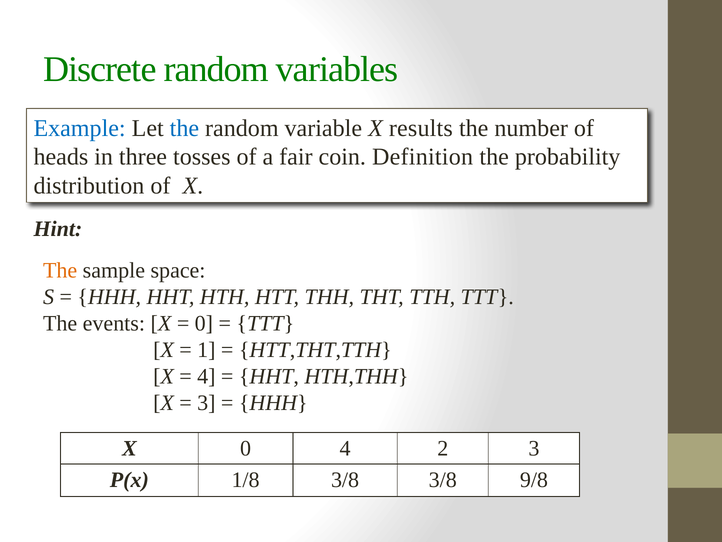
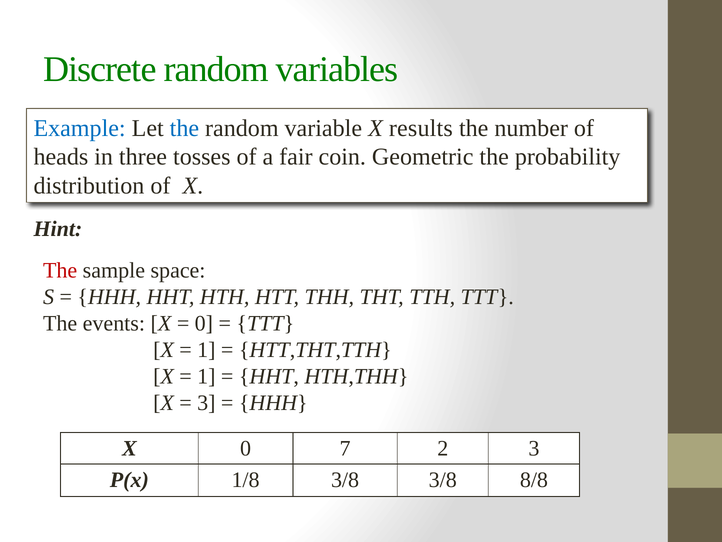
Definition: Definition -> Geometric
The at (60, 270) colour: orange -> red
4 at (206, 376): 4 -> 1
0 4: 4 -> 7
9/8: 9/8 -> 8/8
